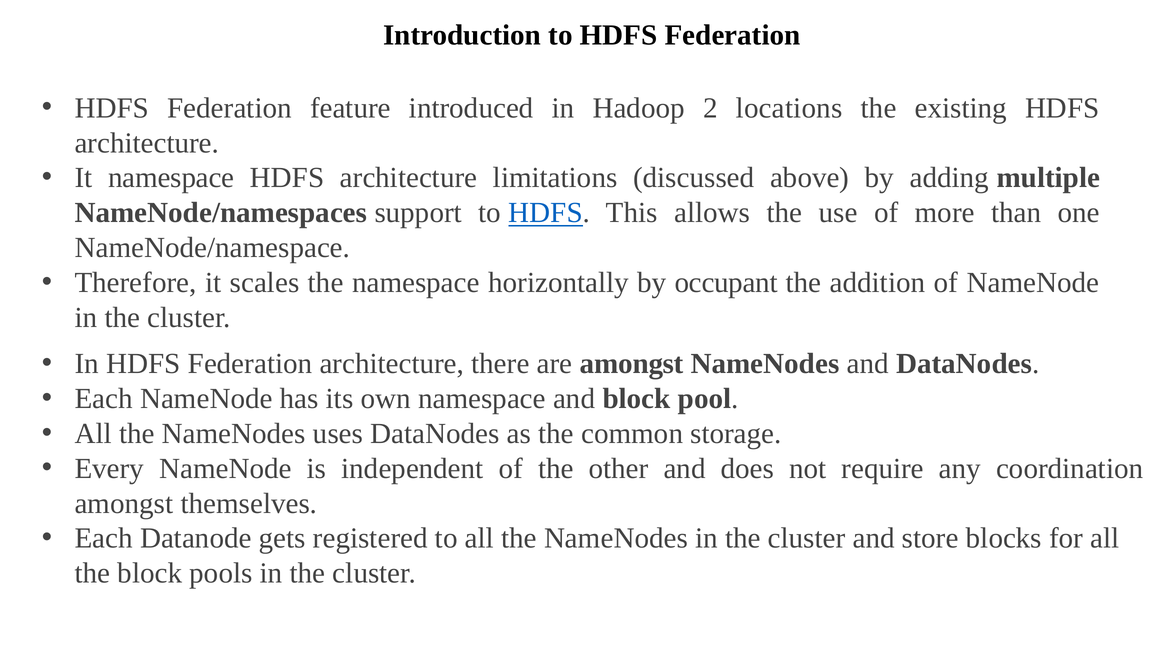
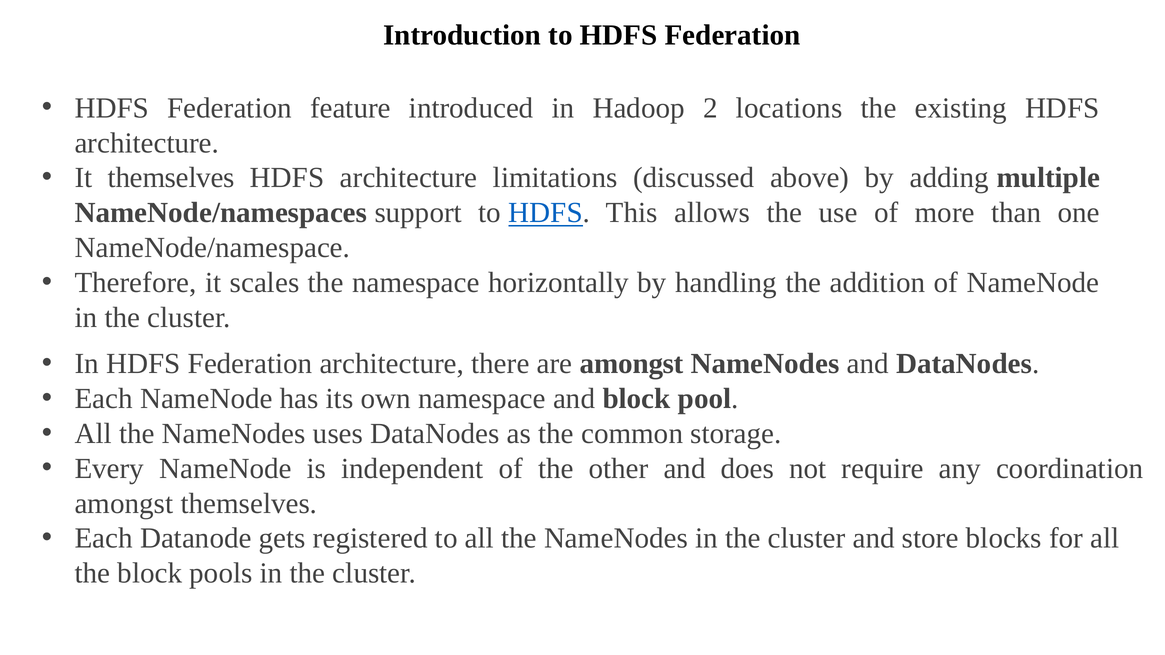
It namespace: namespace -> themselves
occupant: occupant -> handling
